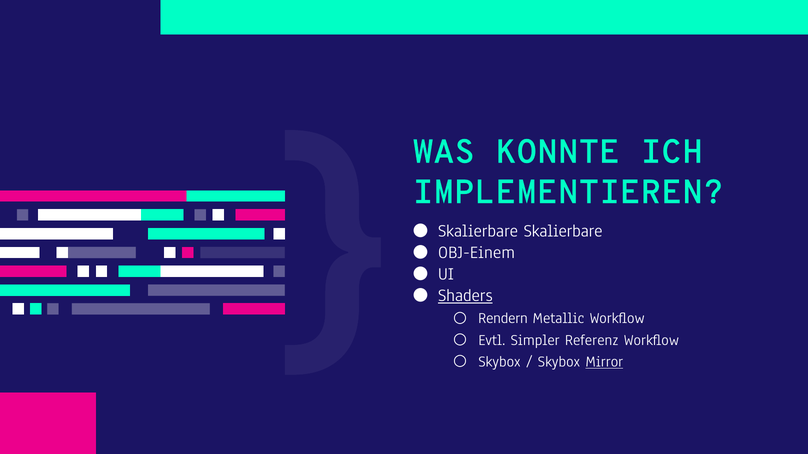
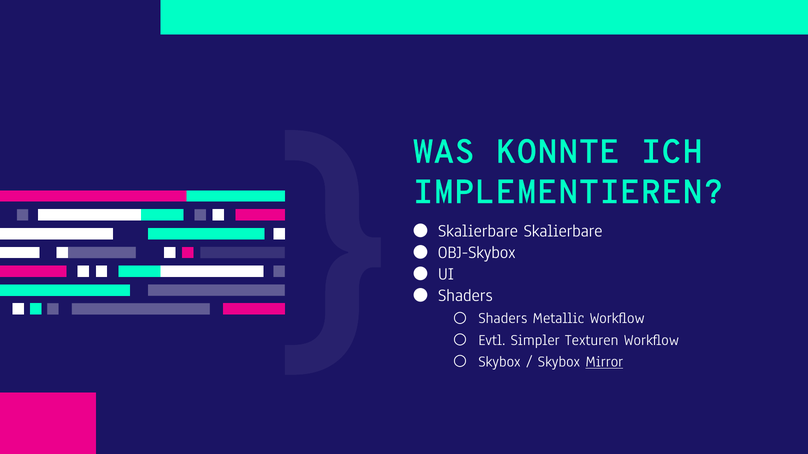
OBJ-Einem: OBJ-Einem -> OBJ-Skybox
Shaders at (465, 296) underline: present -> none
Rendern at (503, 319): Rendern -> Shaders
Referenz: Referenz -> Texturen
